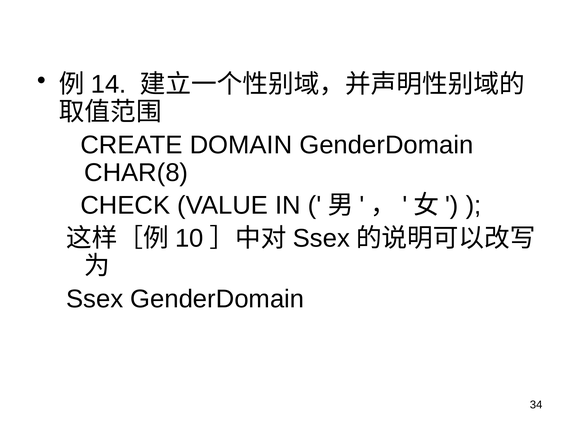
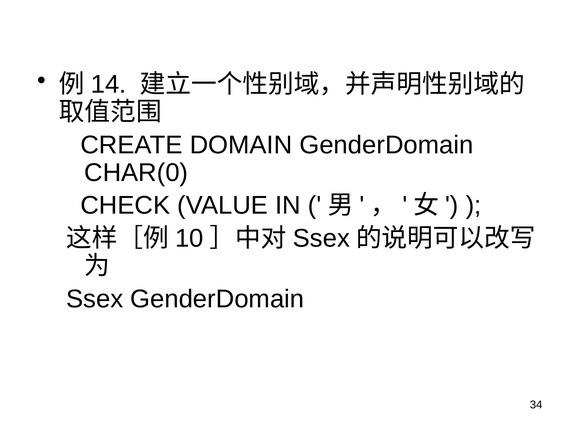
CHAR(8: CHAR(8 -> CHAR(0
